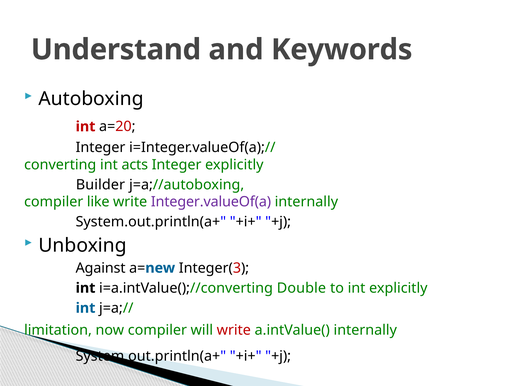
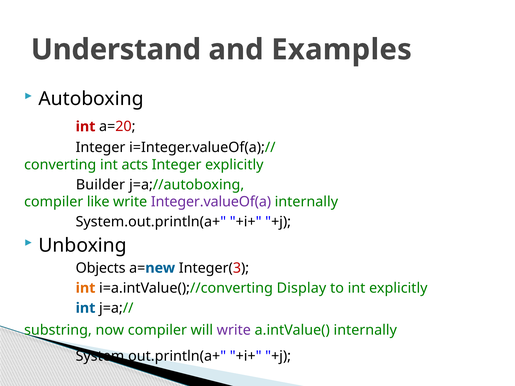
Keywords: Keywords -> Examples
Against: Against -> Objects
int at (86, 288) colour: black -> orange
Double: Double -> Display
limitation: limitation -> substring
write at (234, 330) colour: red -> purple
